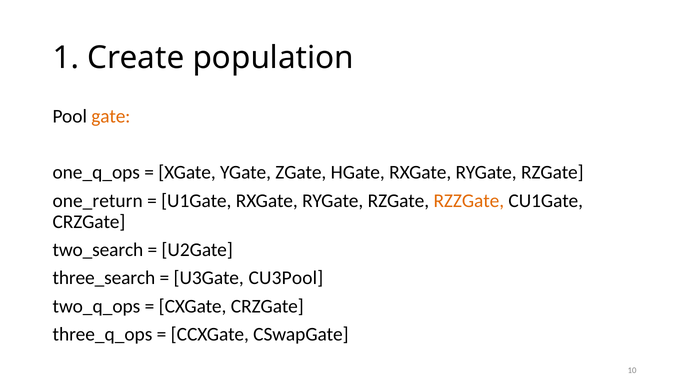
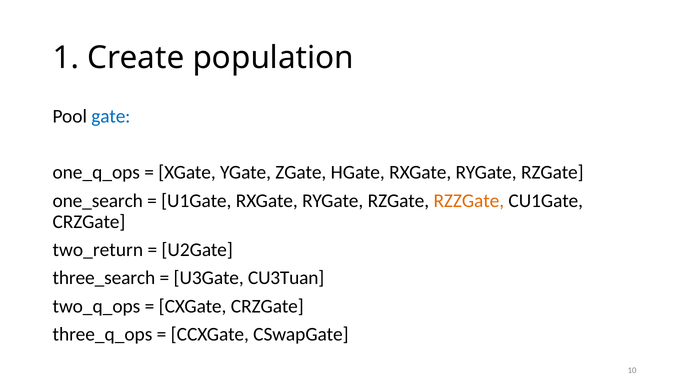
gate colour: orange -> blue
one_return: one_return -> one_search
two_search: two_search -> two_return
CU3Pool: CU3Pool -> CU3Tuan
